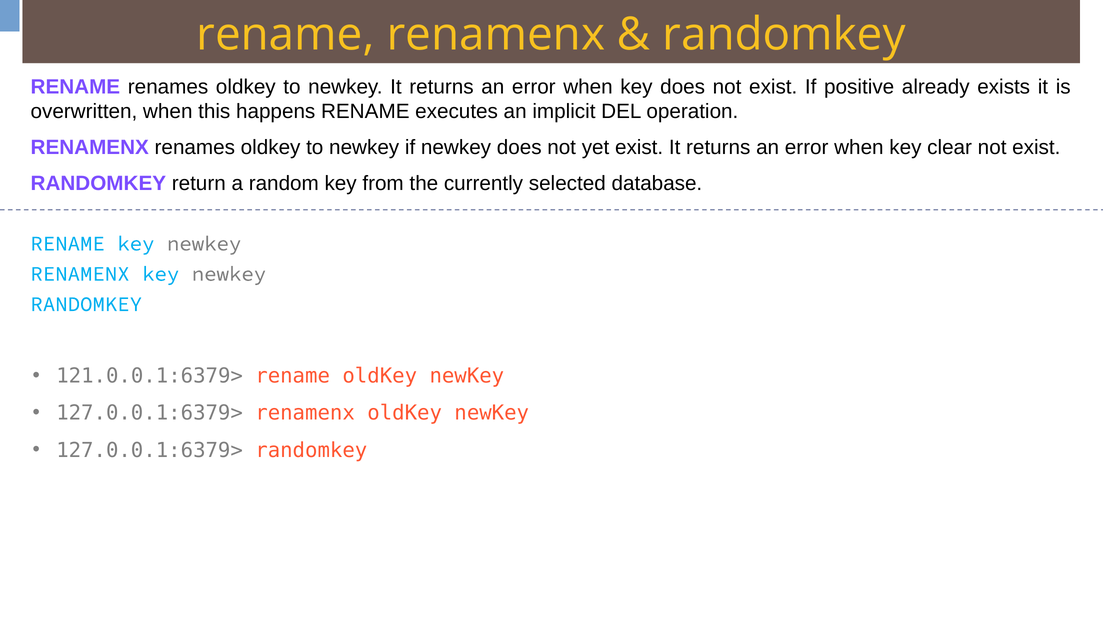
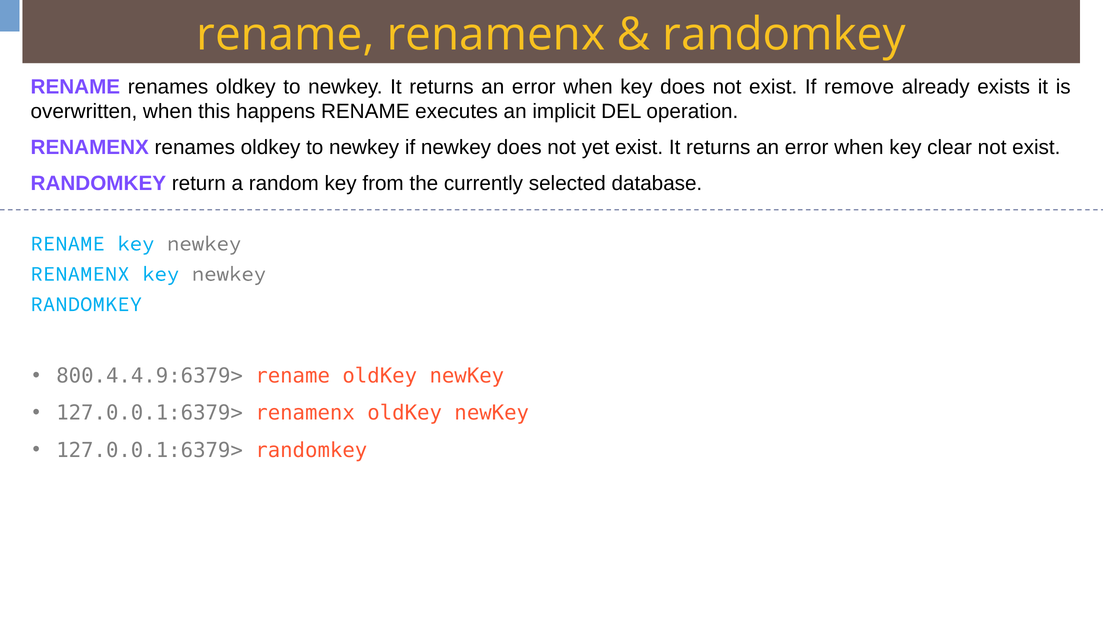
positive: positive -> remove
121.0.0.1:6379>: 121.0.0.1:6379> -> 800.4.4.9:6379>
